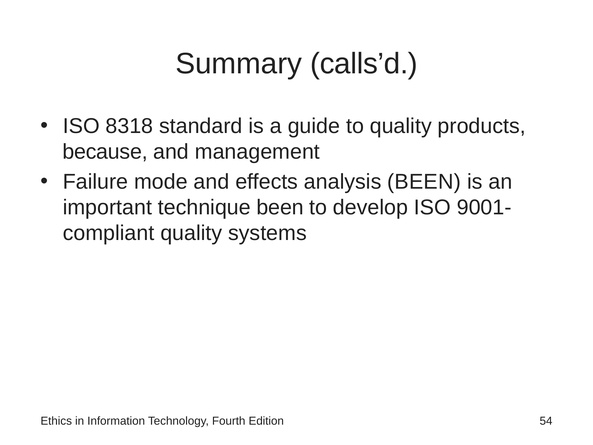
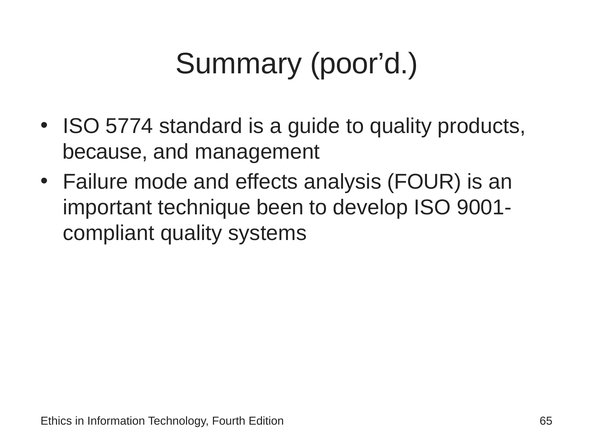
calls’d: calls’d -> poor’d
8318: 8318 -> 5774
analysis BEEN: BEEN -> FOUR
54: 54 -> 65
